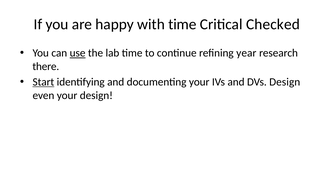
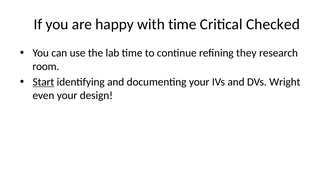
use underline: present -> none
year: year -> they
there: there -> room
DVs Design: Design -> Wright
